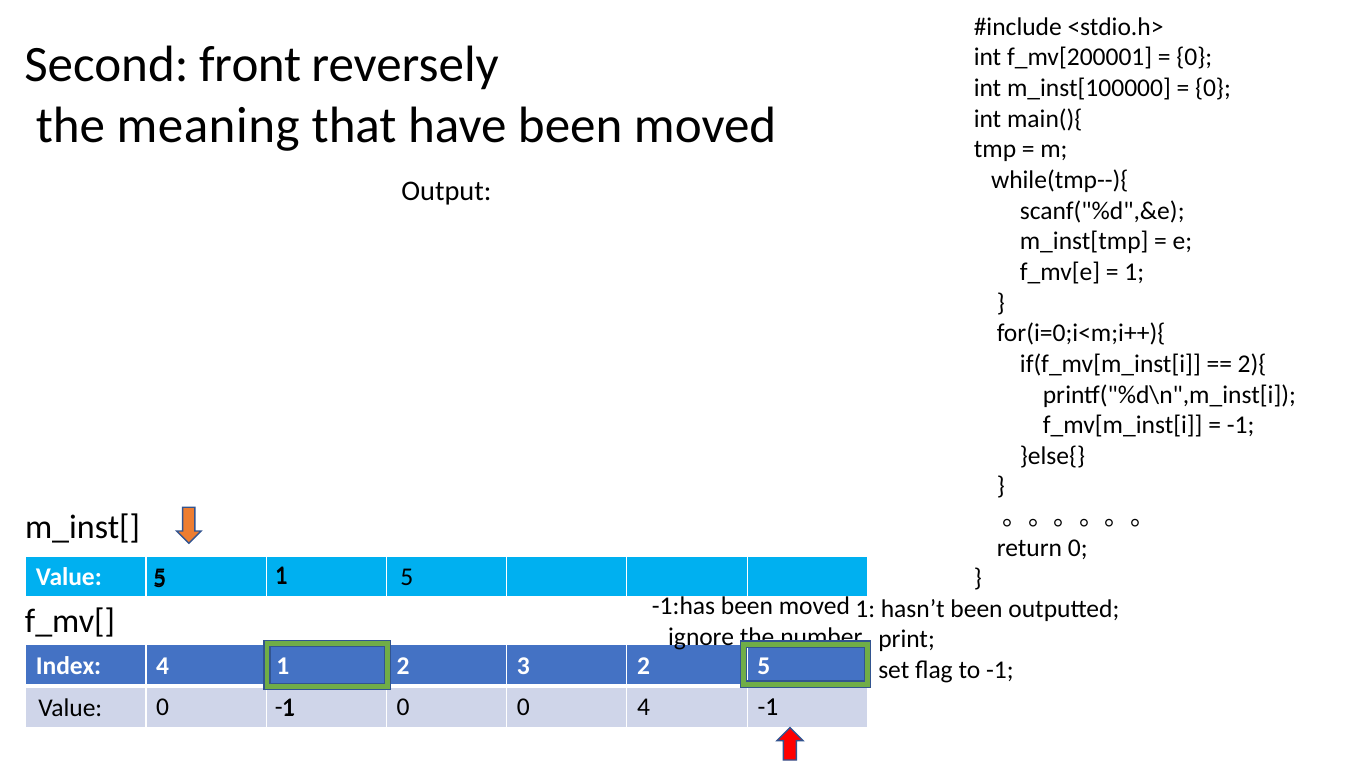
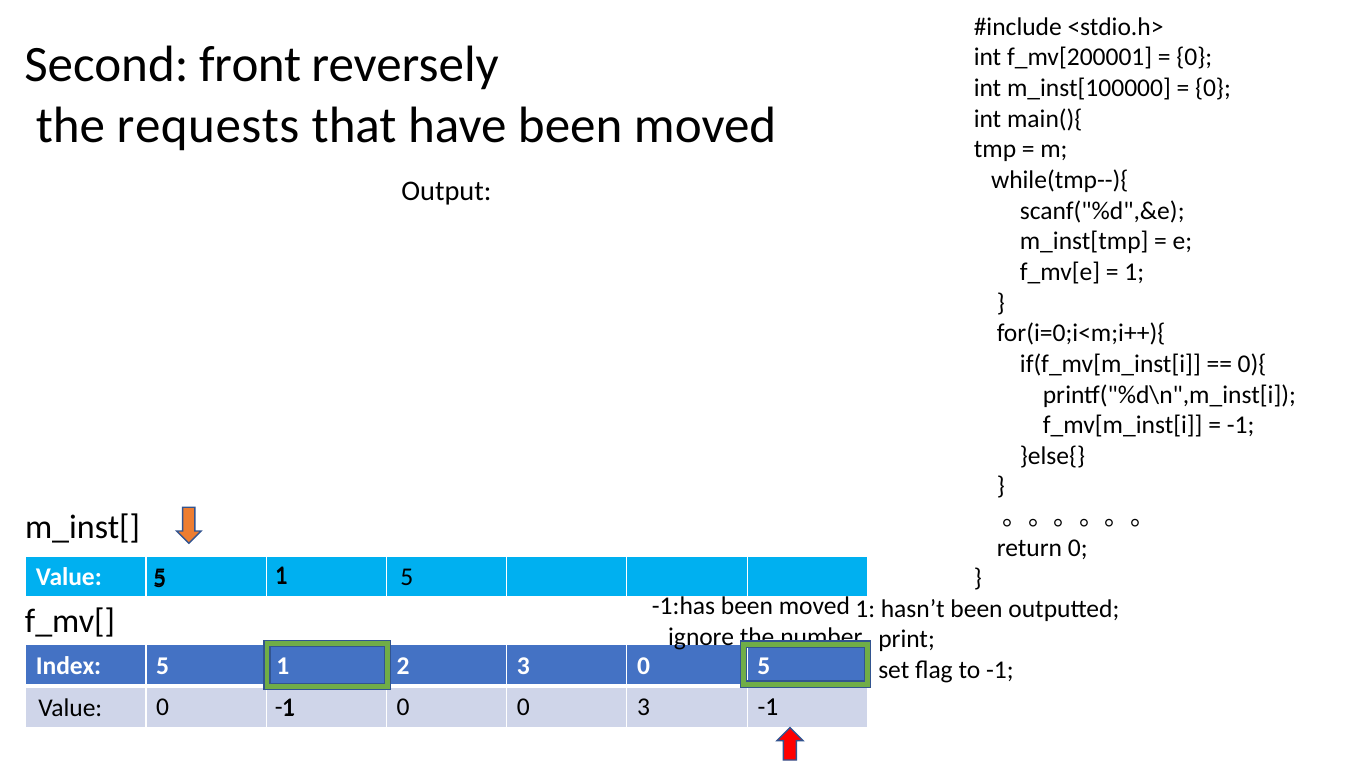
meaning: meaning -> requests
2){: 2){ -> 0){
Index 4: 4 -> 5
3 2: 2 -> 0
0 4: 4 -> 3
